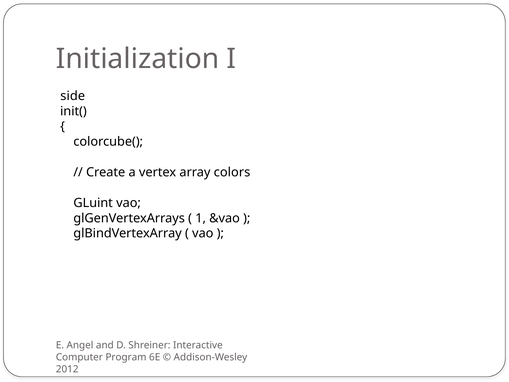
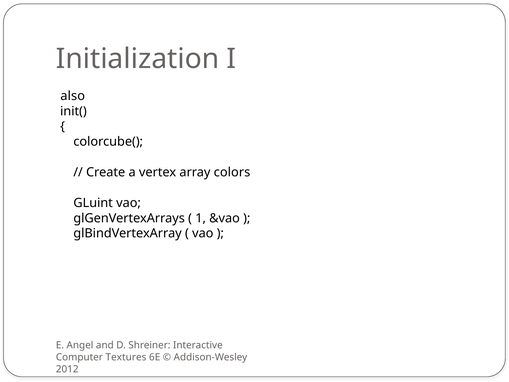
side: side -> also
Program: Program -> Textures
